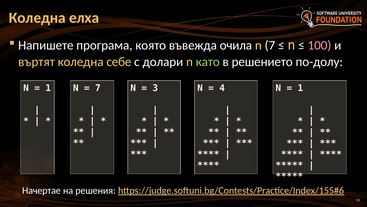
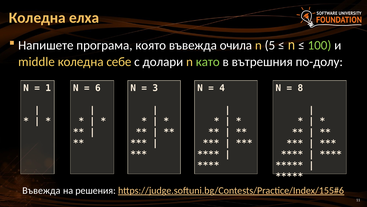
n 7: 7 -> 5
100 colour: pink -> light green
въртят: въртят -> middle
решението: решението -> вътрешния
7 at (98, 88): 7 -> 6
1 at (300, 88): 1 -> 8
Начертае at (41, 190): Начертае -> Въвежда
